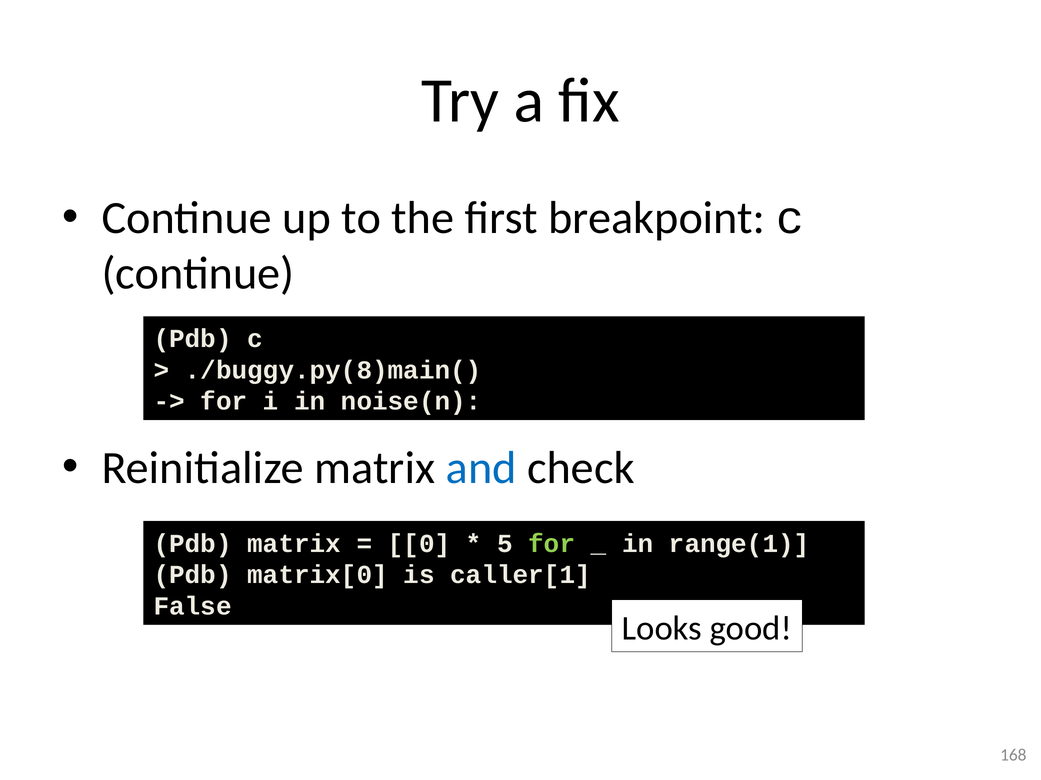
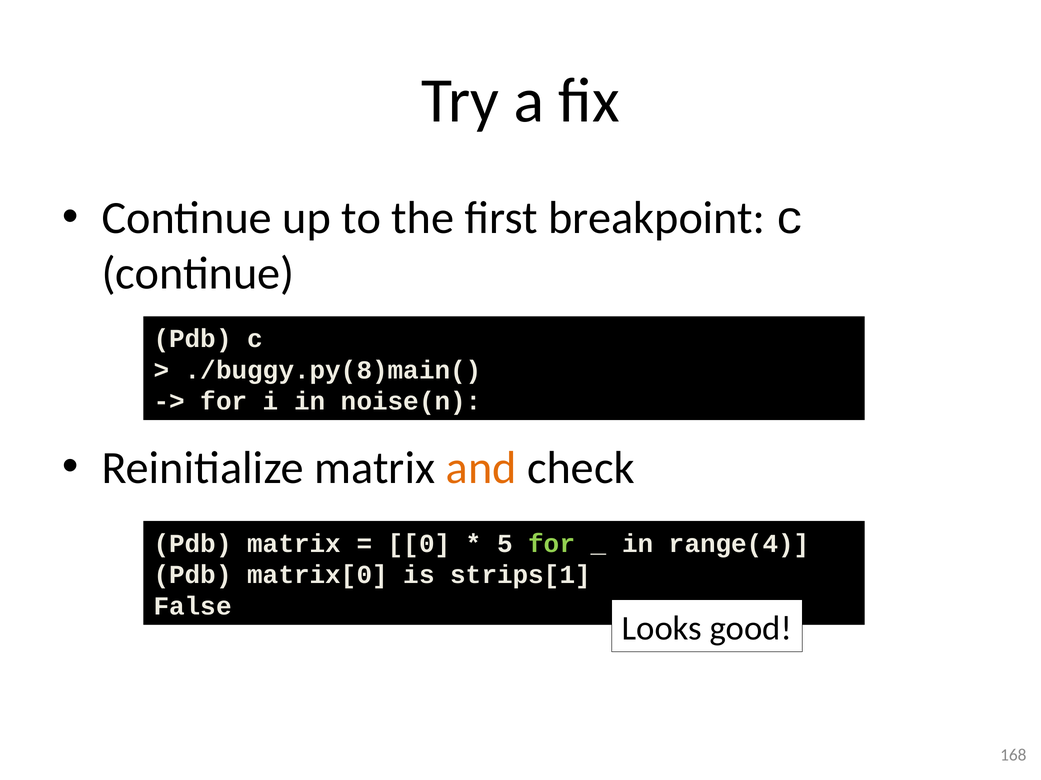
and colour: blue -> orange
range(1: range(1 -> range(4
caller[1: caller[1 -> strips[1
